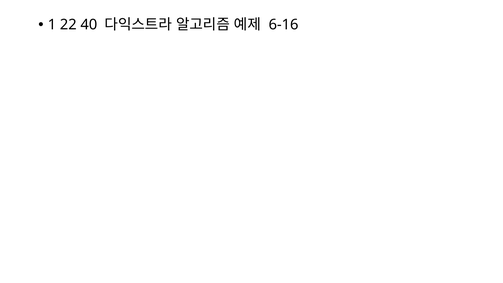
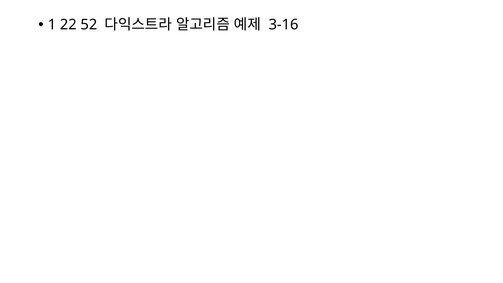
40: 40 -> 52
6-16: 6-16 -> 3-16
